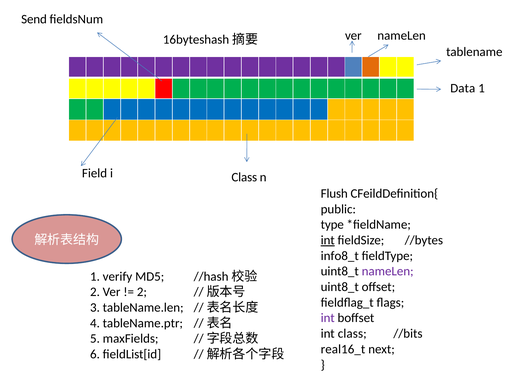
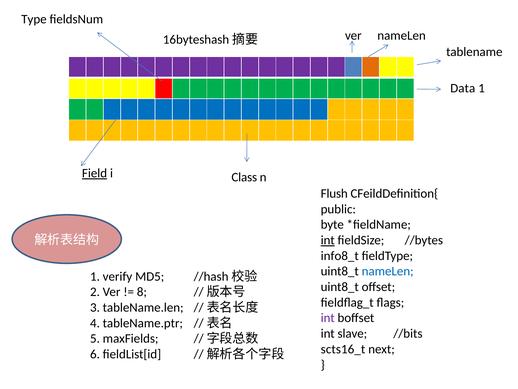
Send: Send -> Type
Field underline: none -> present
type: type -> byte
nameLen at (388, 271) colour: purple -> blue
2 at (142, 292): 2 -> 8
int class: class -> slave
real16_t: real16_t -> scts16_t
